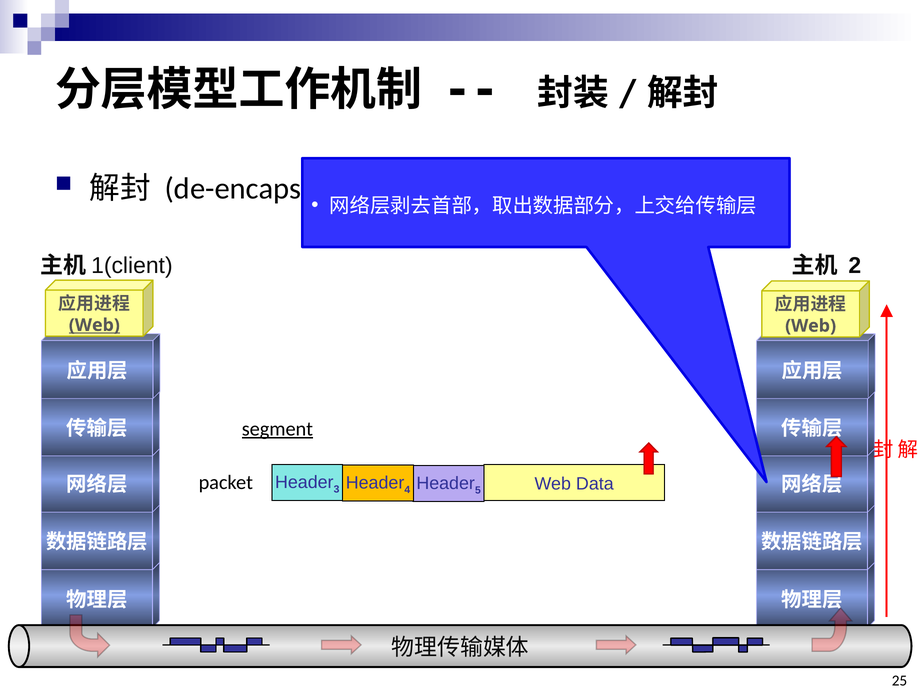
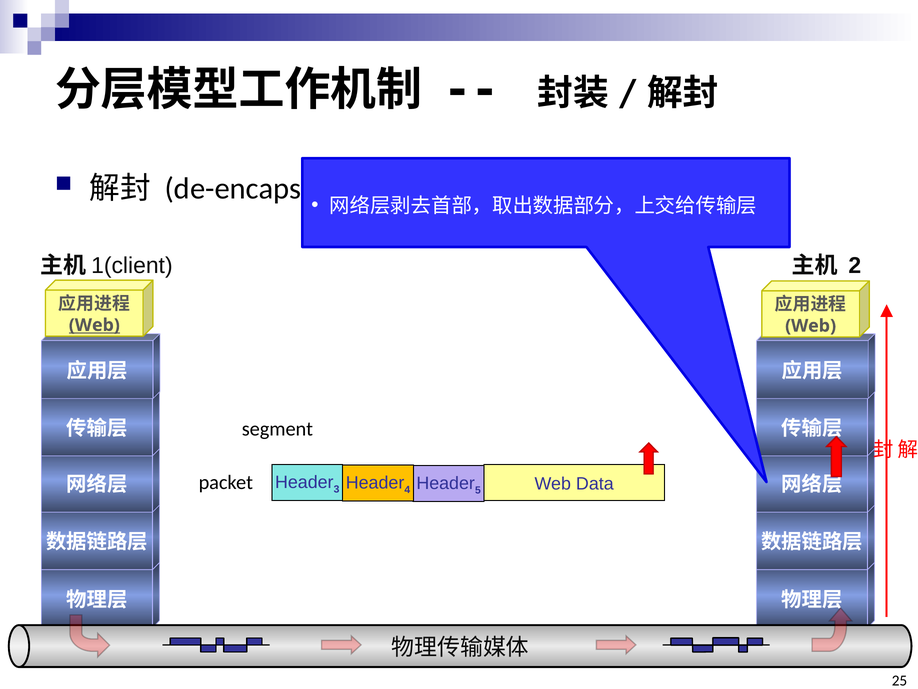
segment underline: present -> none
